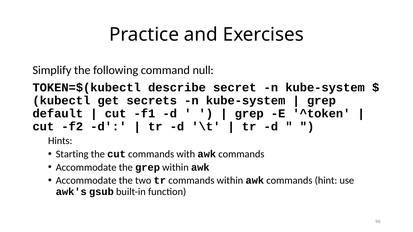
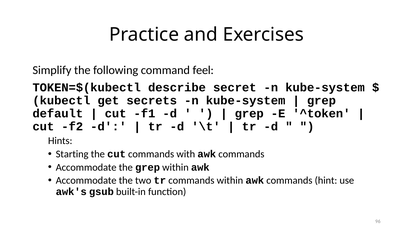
null: null -> feel
